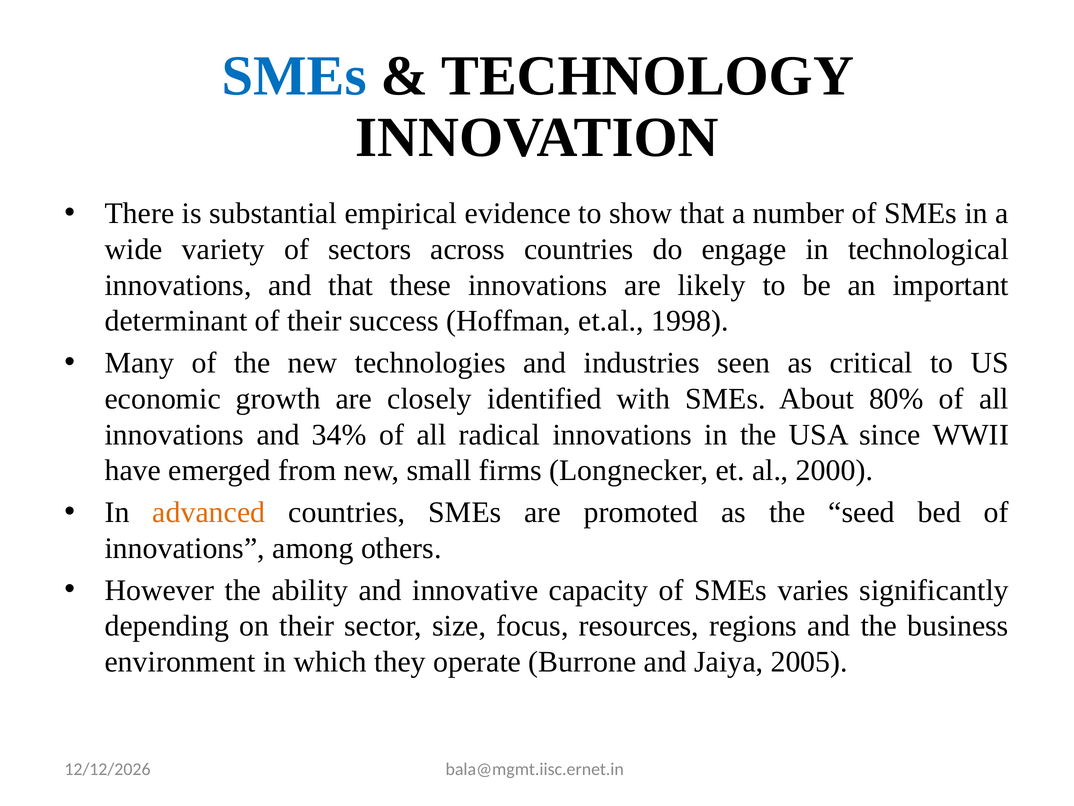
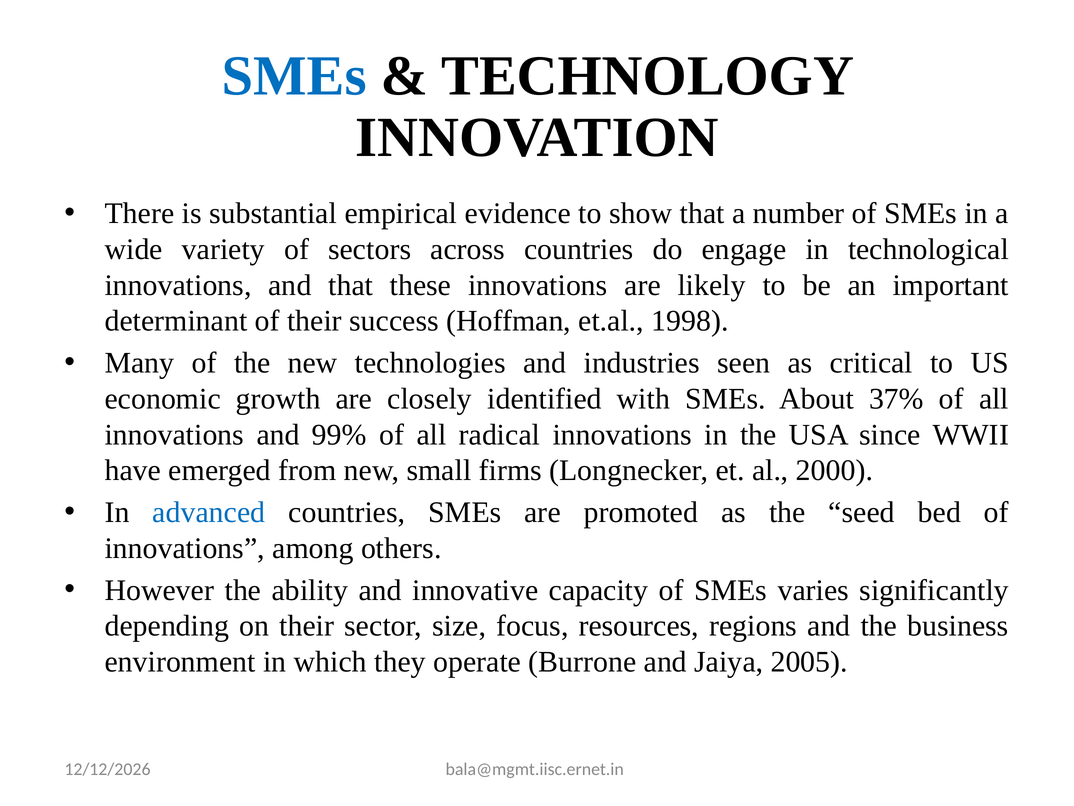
80%: 80% -> 37%
34%: 34% -> 99%
advanced colour: orange -> blue
